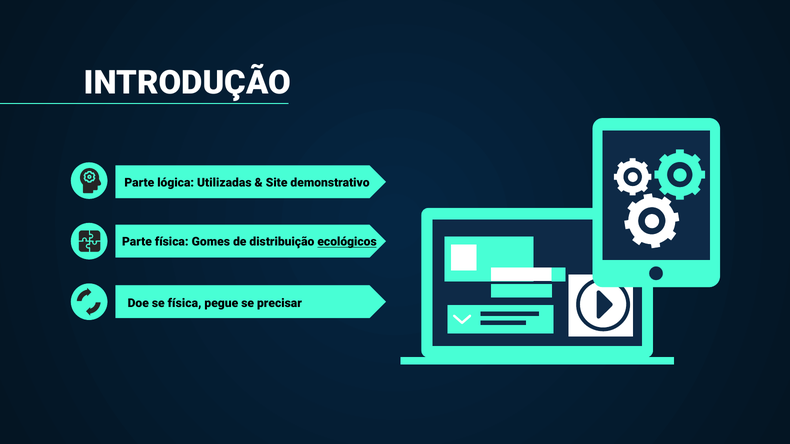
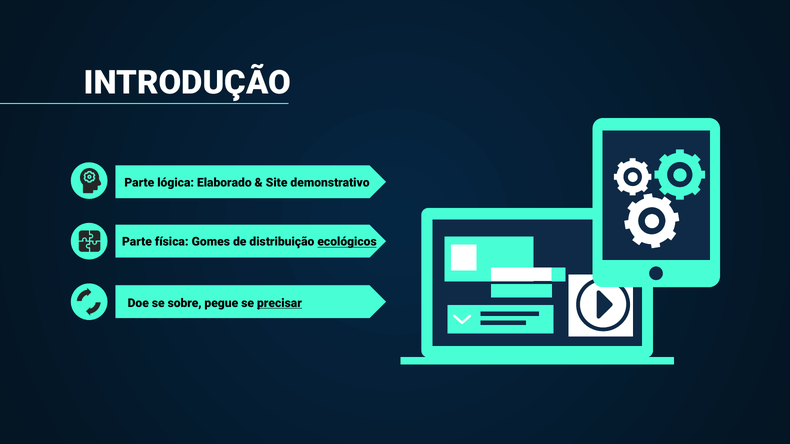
Utilizadas: Utilizadas -> Elaborado
se física: física -> sobre
precisar underline: none -> present
